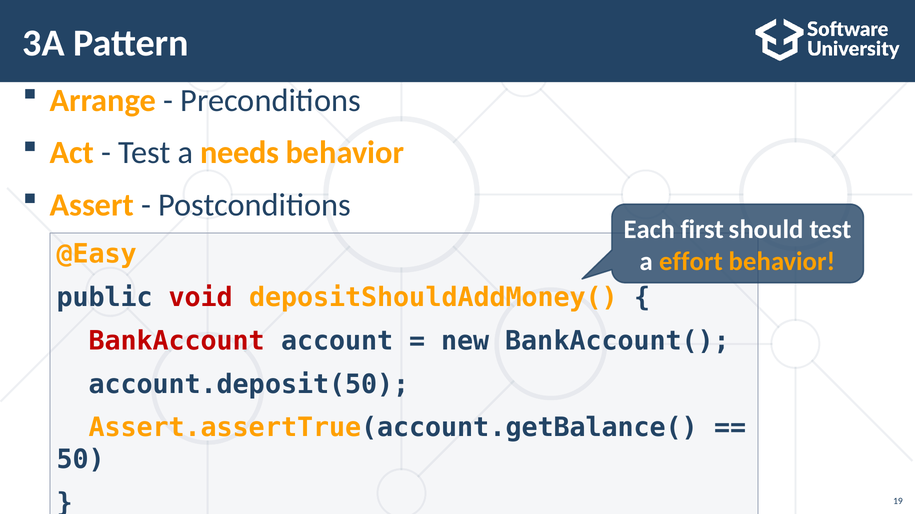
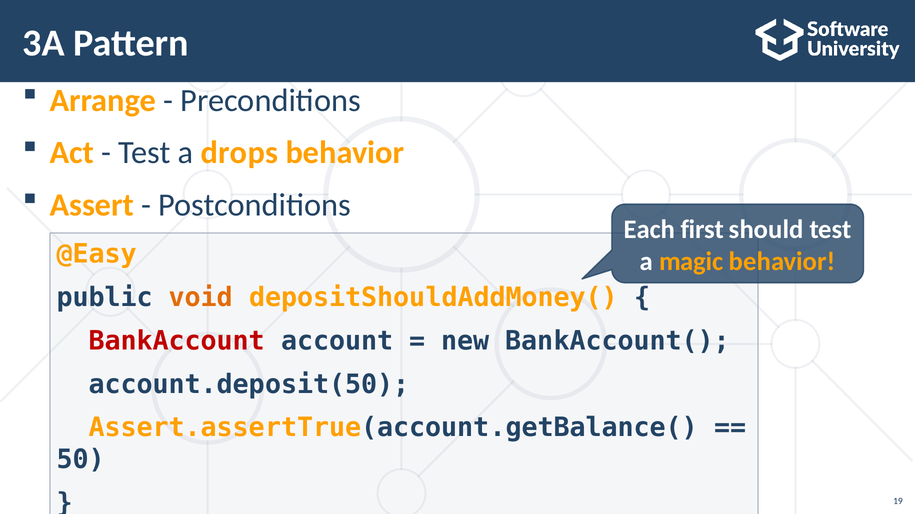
needs: needs -> drops
effort: effort -> magic
void colour: red -> orange
